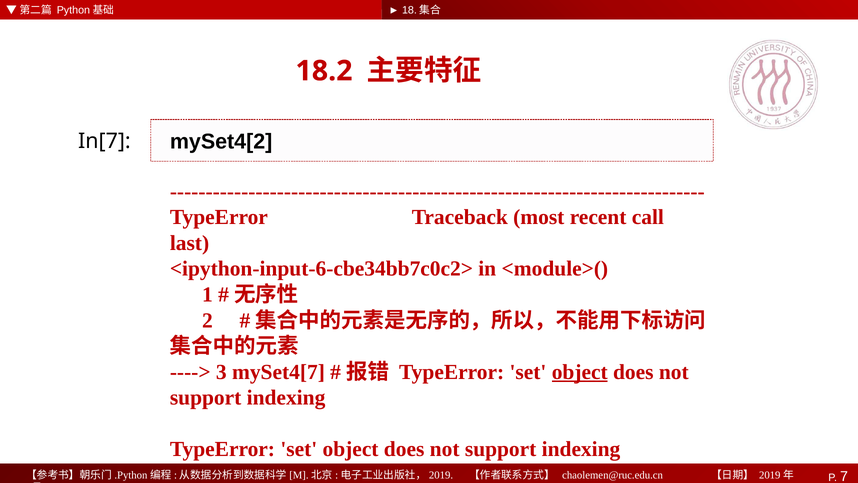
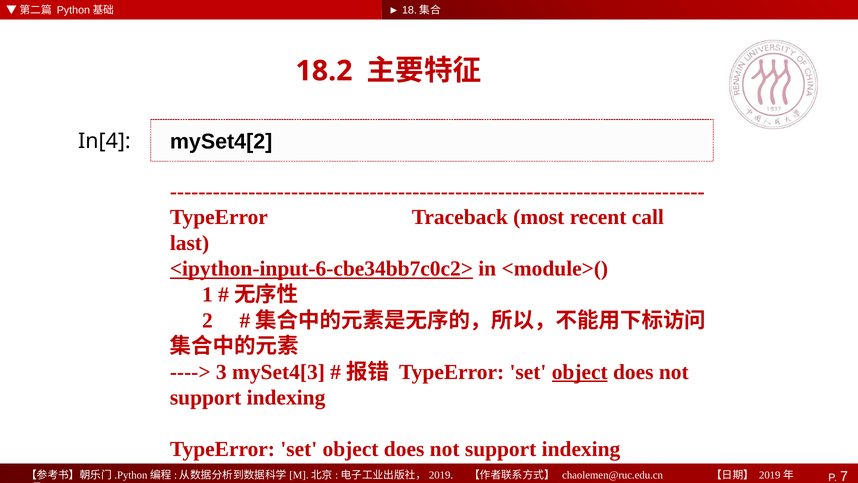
In[7: In[7 -> In[4
<ipython-input-6-cbe34bb7c0c2> underline: none -> present
mySet4[7: mySet4[7 -> mySet4[3
